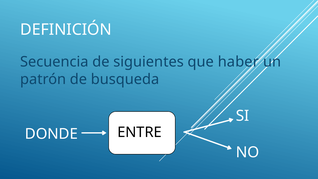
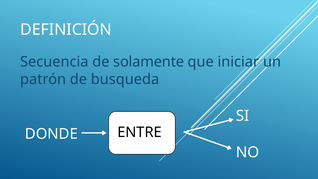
siguientes: siguientes -> solamente
haber: haber -> iniciar
